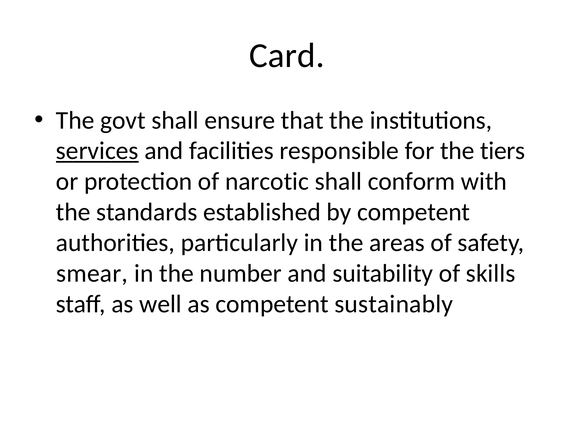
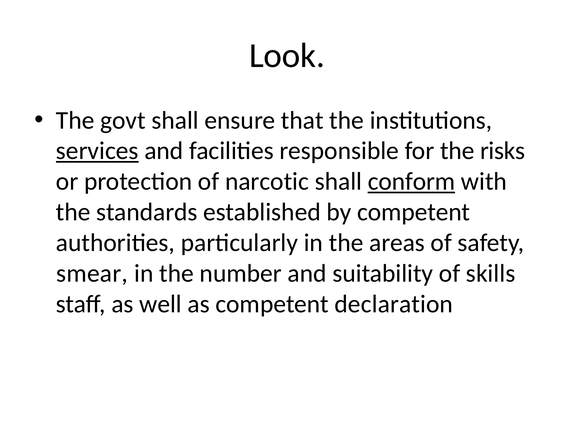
Card: Card -> Look
tiers: tiers -> risks
conform underline: none -> present
sustainably: sustainably -> declaration
